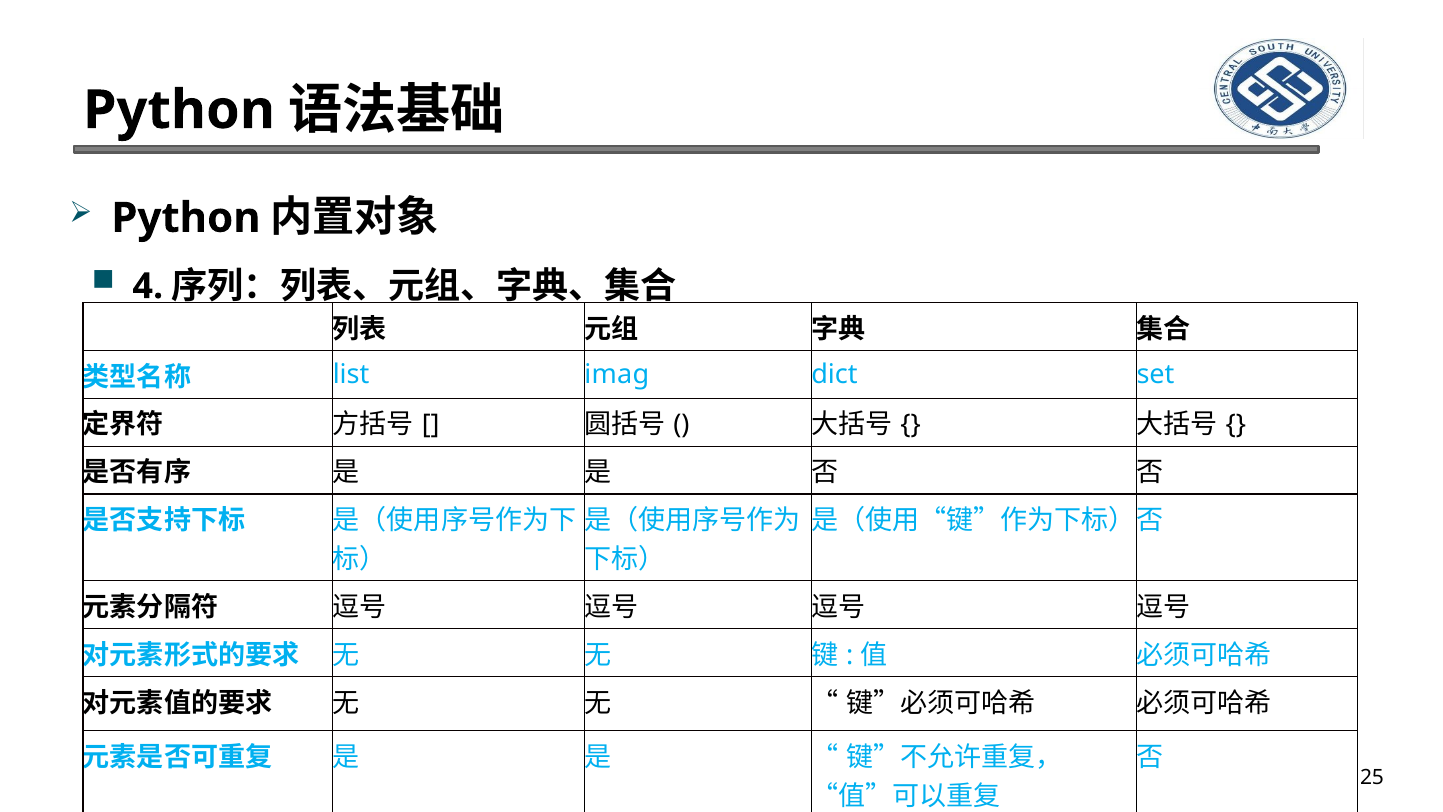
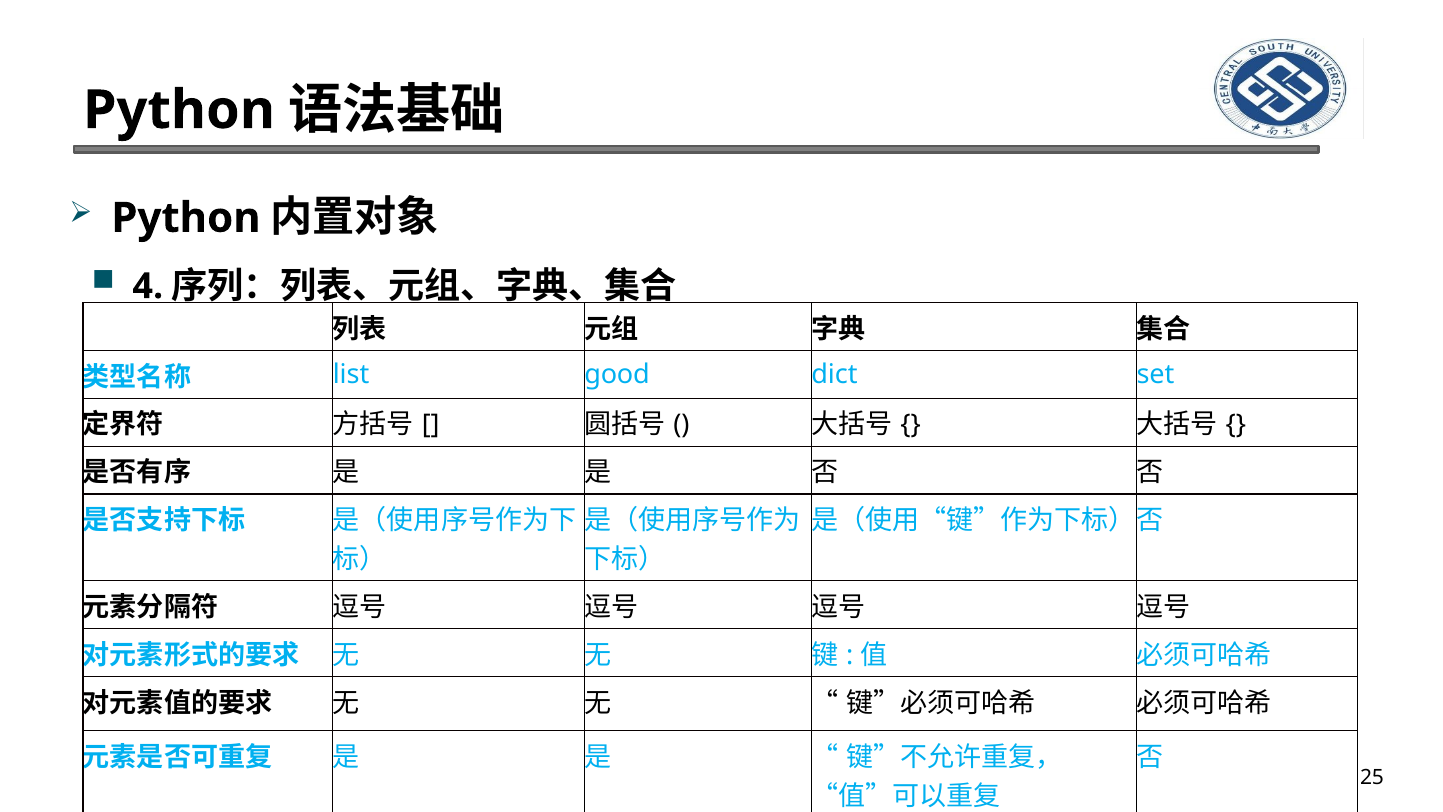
imag: imag -> good
